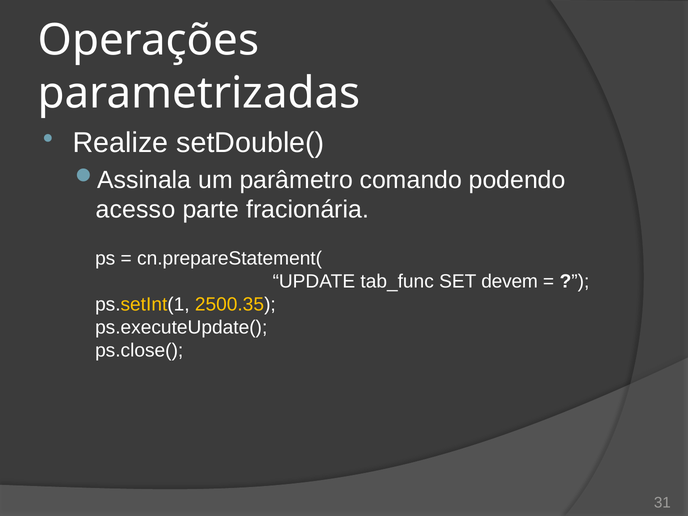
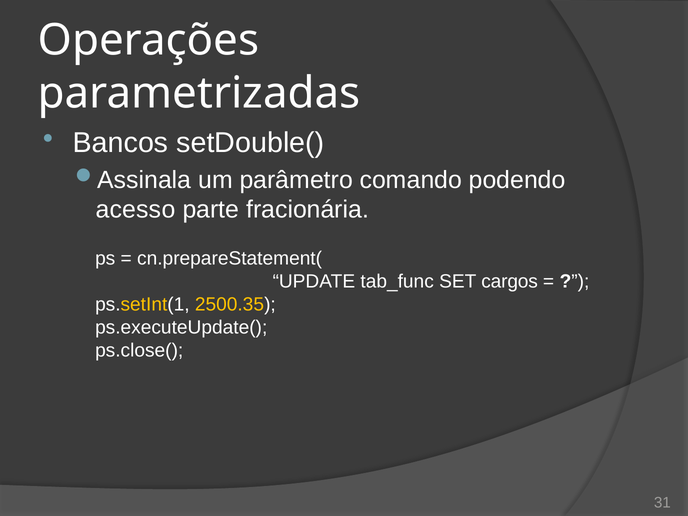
Realize: Realize -> Bancos
devem: devem -> cargos
